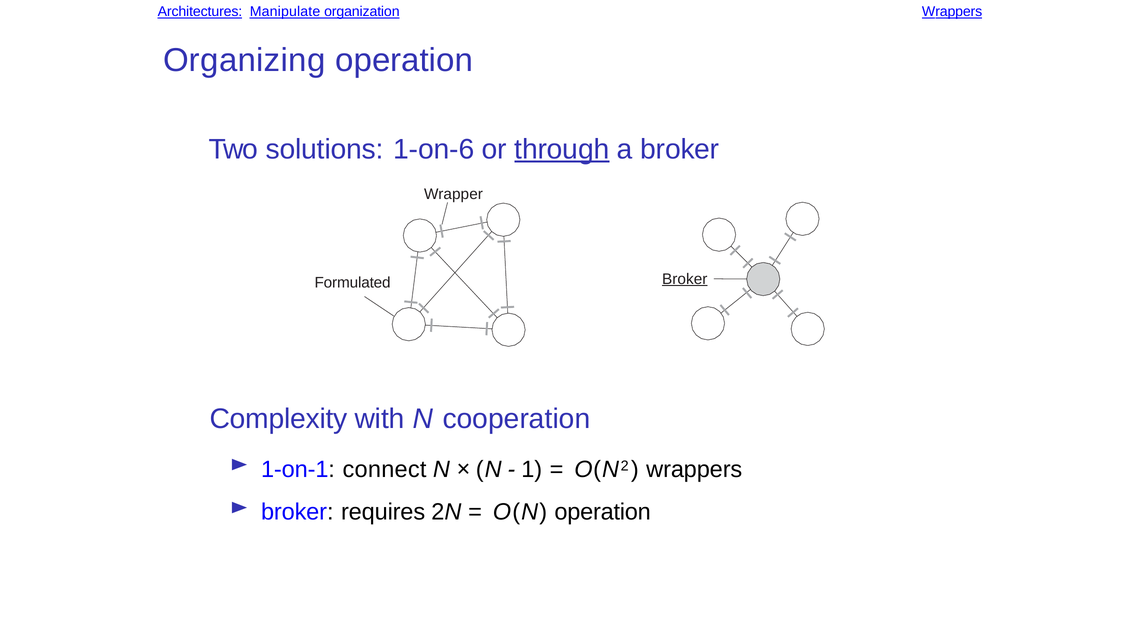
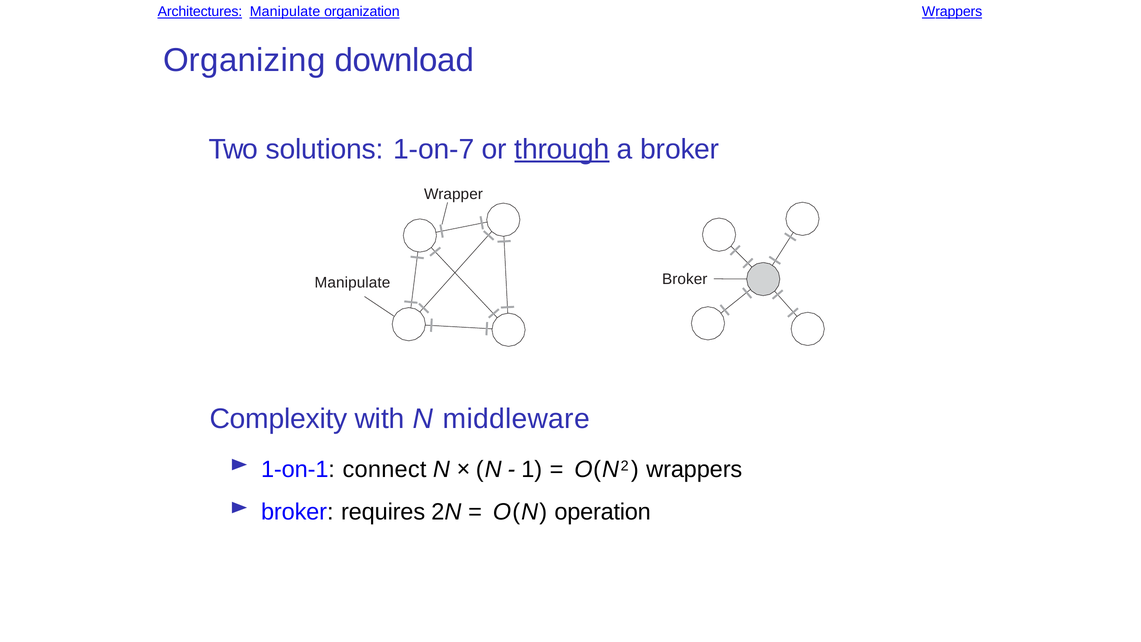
Organizing operation: operation -> download
1-on-6: 1-on-6 -> 1-on-7
Broker at (685, 279) underline: present -> none
Formulated at (353, 283): Formulated -> Manipulate
cooperation: cooperation -> middleware
